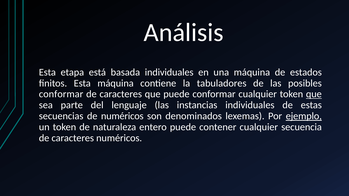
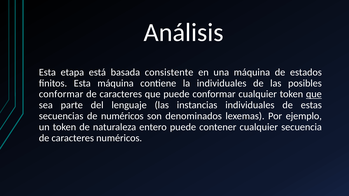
basada individuales: individuales -> consistente
la tabuladores: tabuladores -> individuales
ejemplo underline: present -> none
